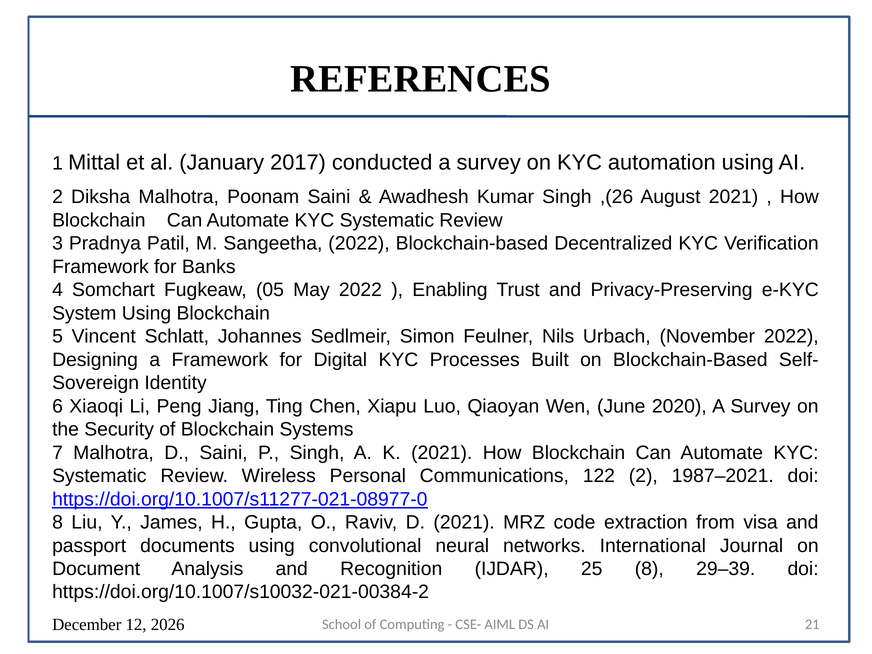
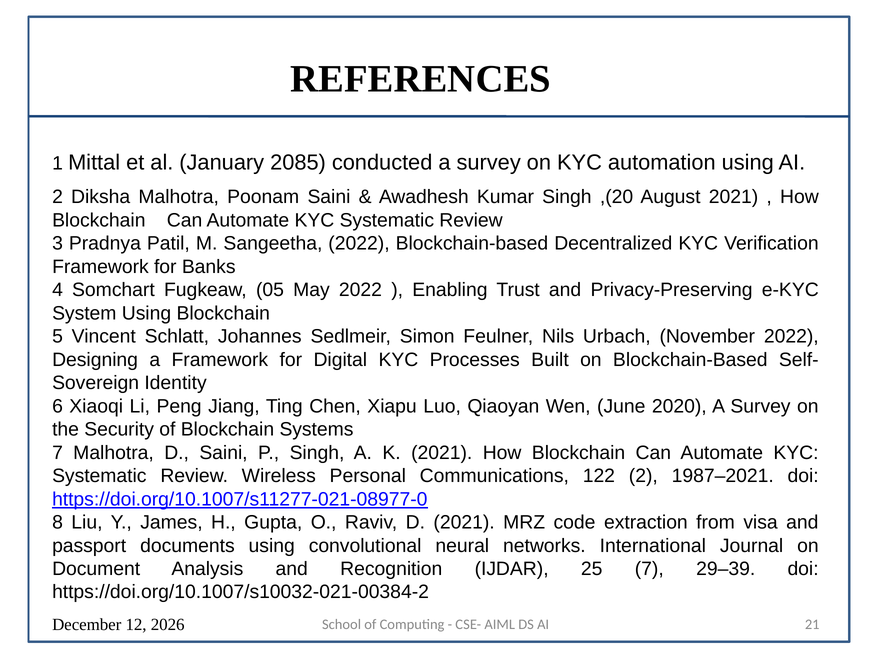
2017: 2017 -> 2085
,(26: ,(26 -> ,(20
25 8: 8 -> 7
